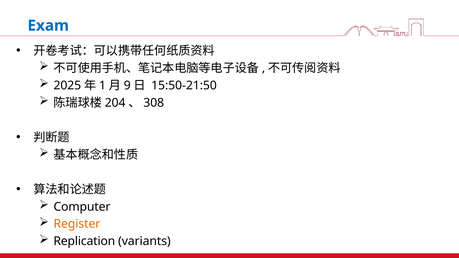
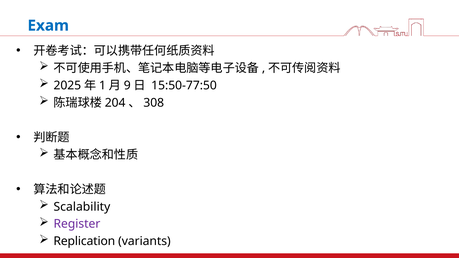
15:50-21:50: 15:50-21:50 -> 15:50-77:50
Computer: Computer -> Scalability
Register colour: orange -> purple
